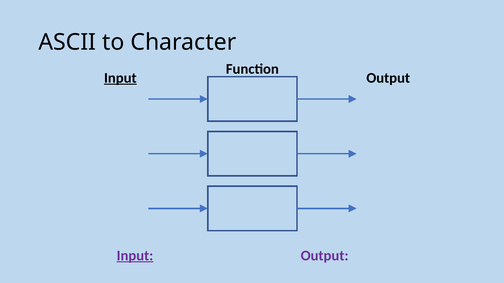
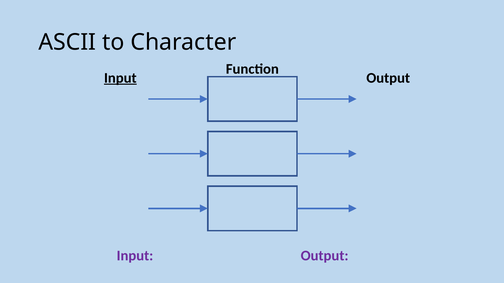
Input at (135, 256) underline: present -> none
